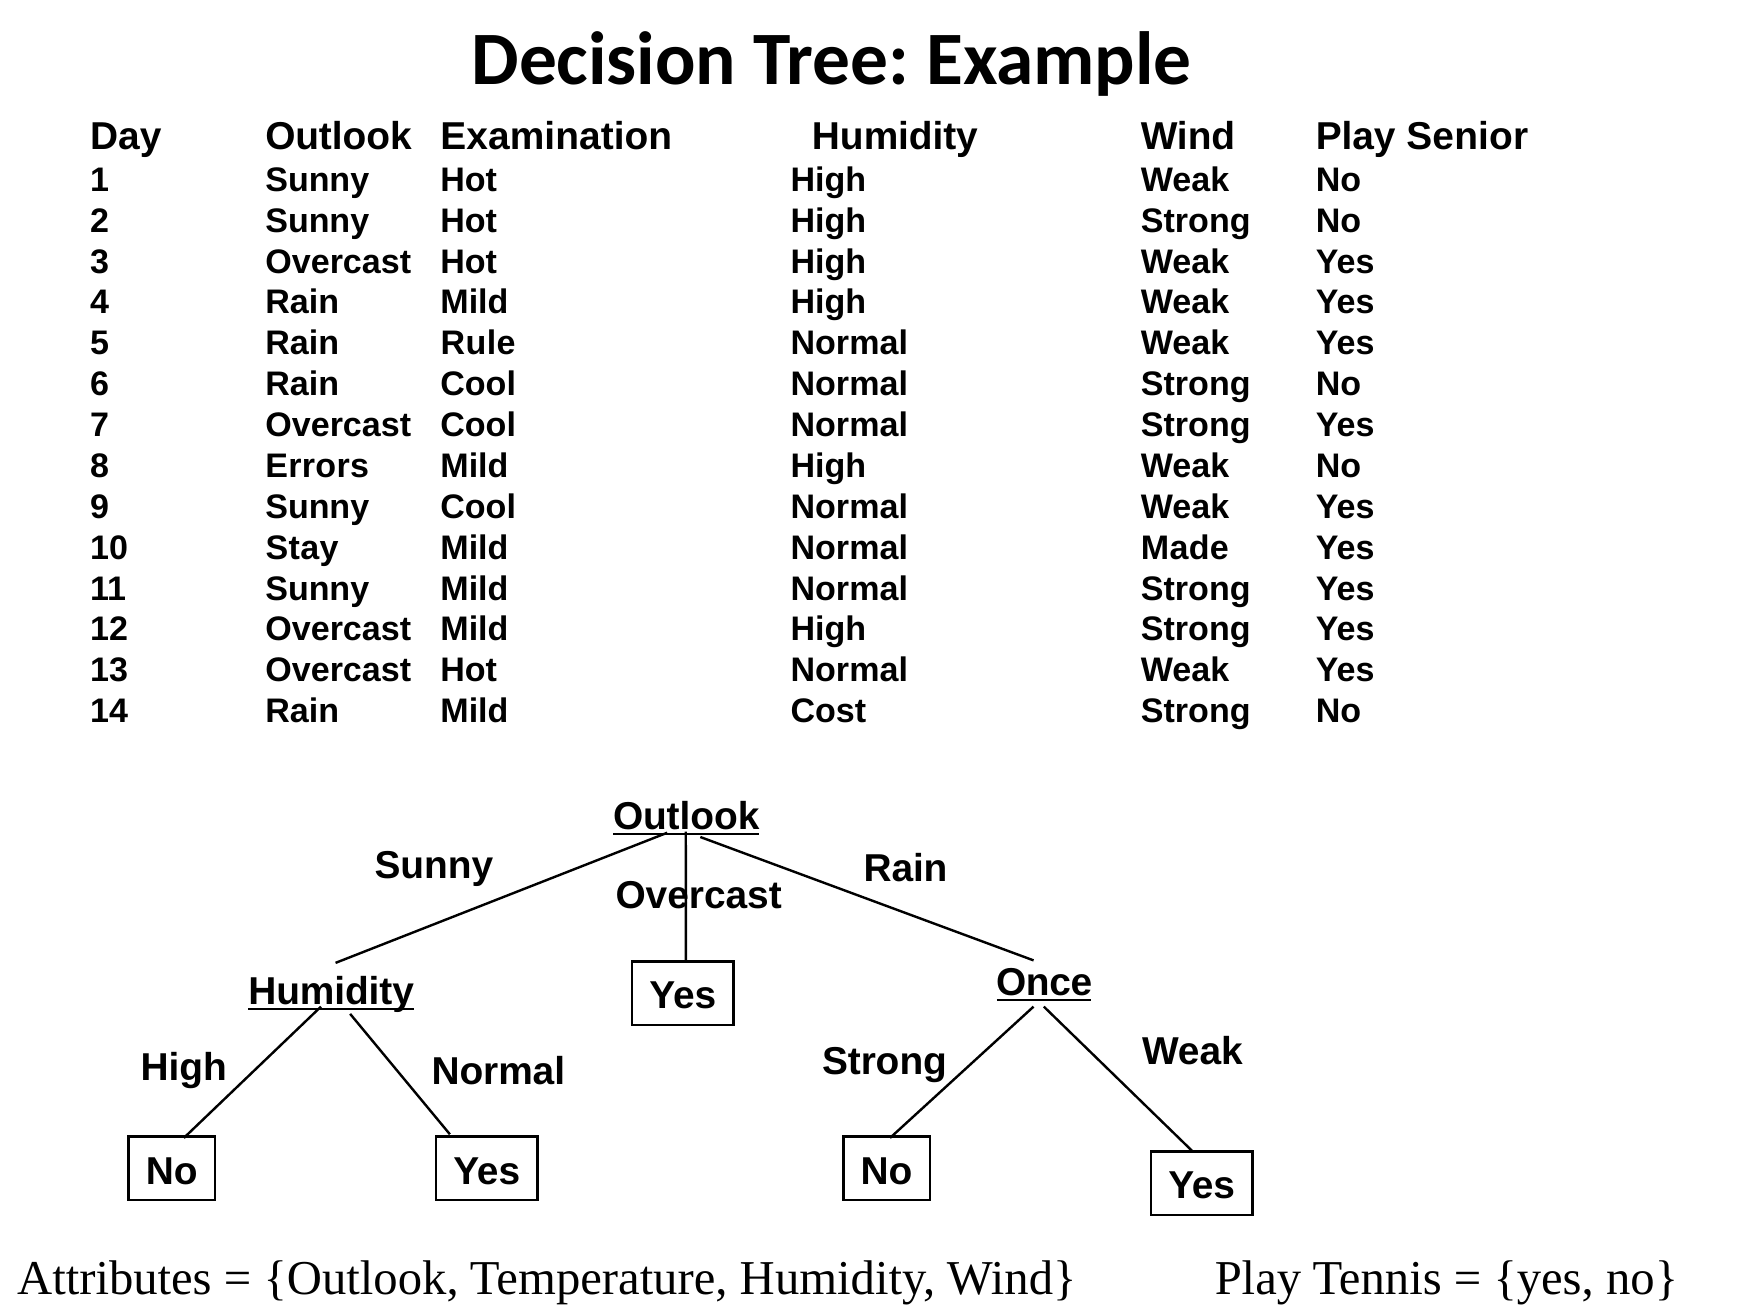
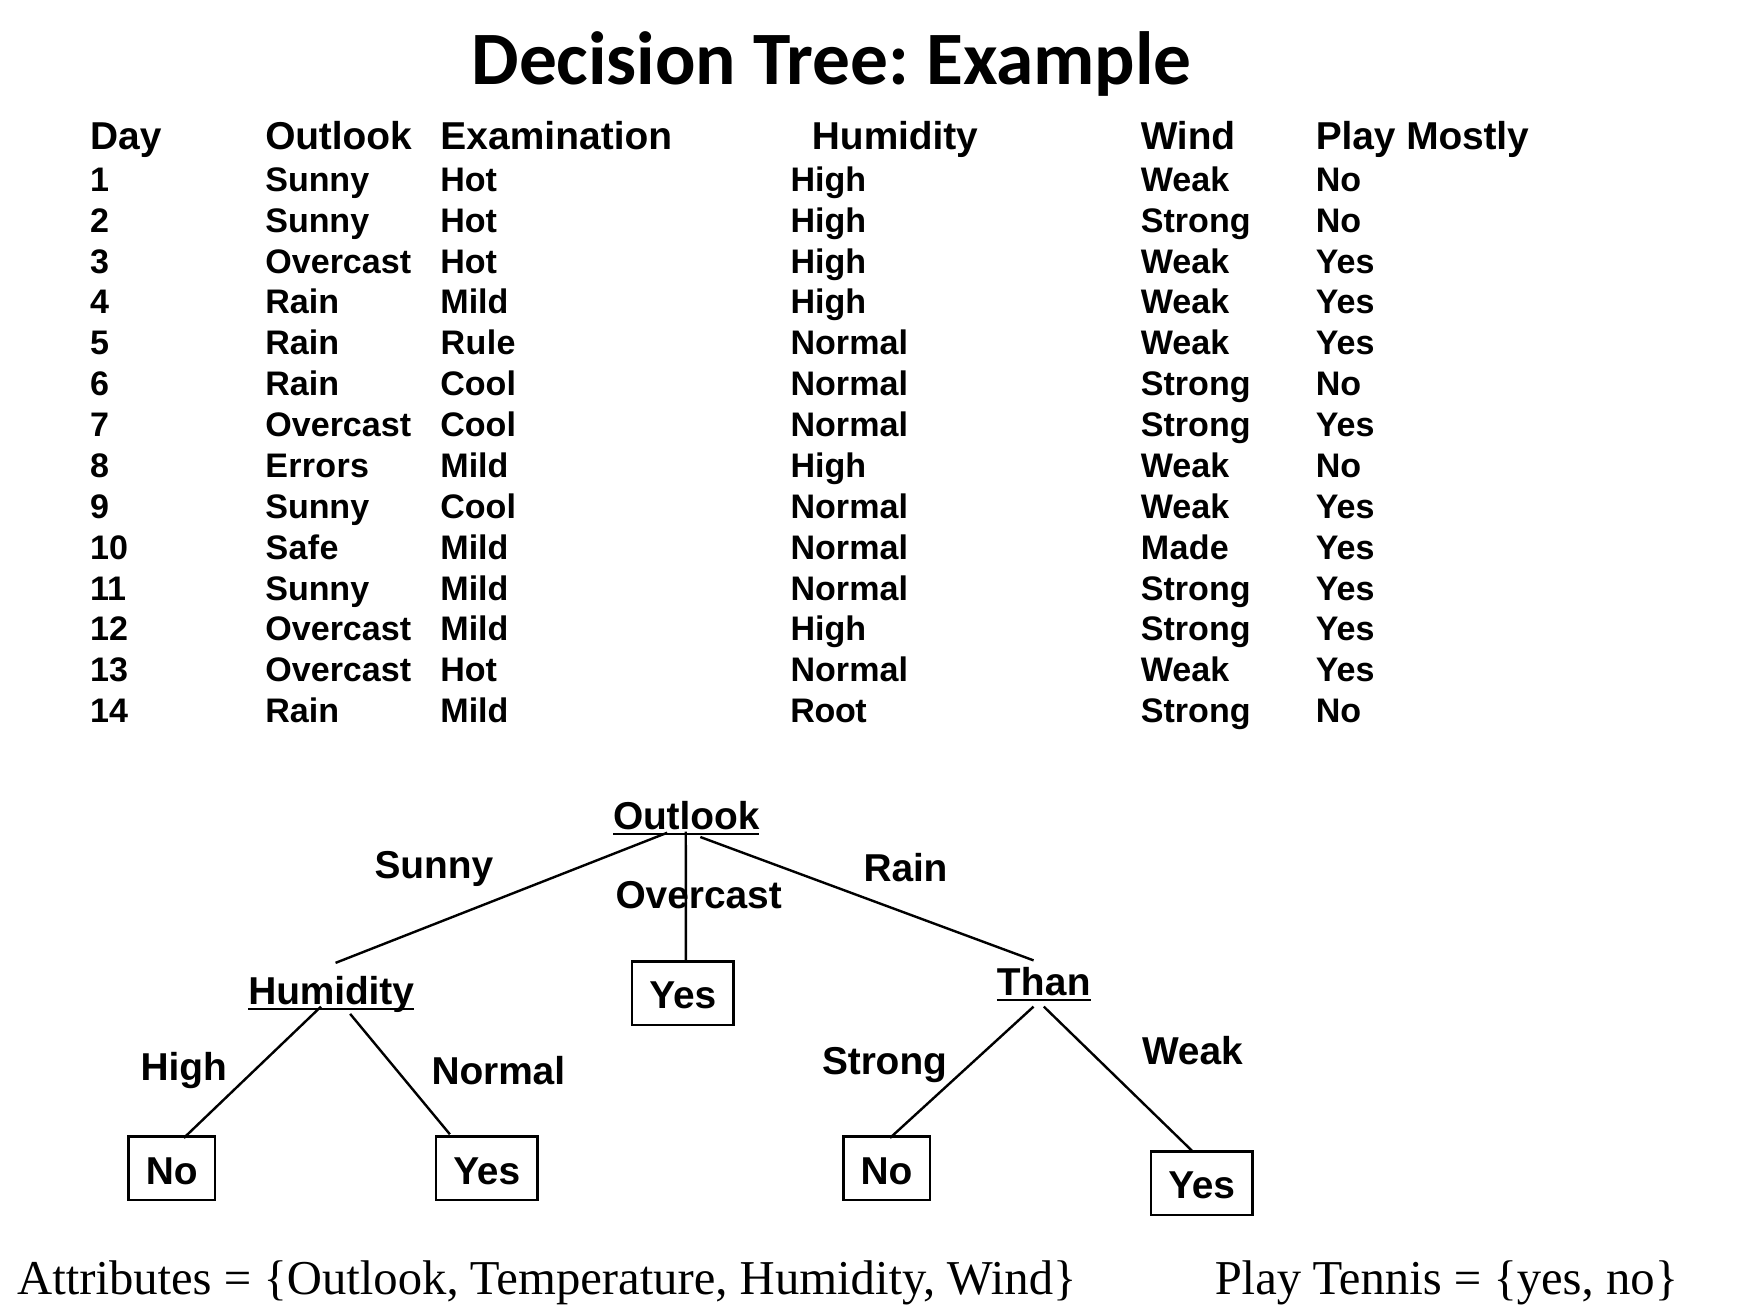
Senior: Senior -> Mostly
Stay: Stay -> Safe
Cost: Cost -> Root
Once: Once -> Than
